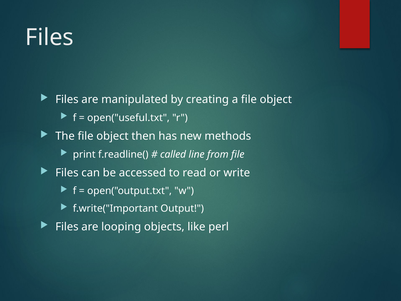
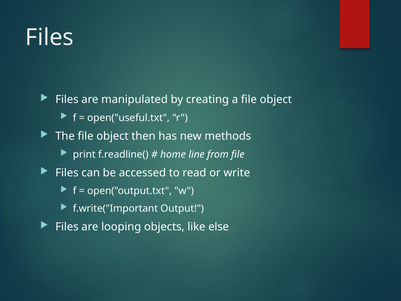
called: called -> home
perl: perl -> else
